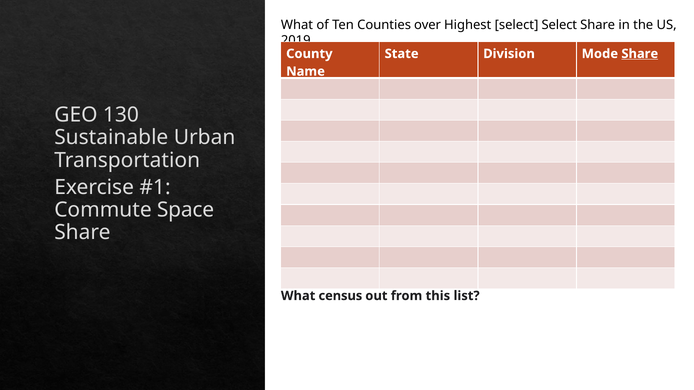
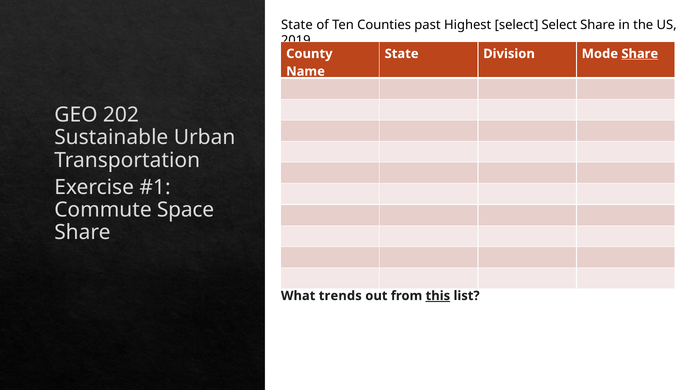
What at (297, 25): What -> State
over: over -> past
130: 130 -> 202
census: census -> trends
this underline: none -> present
